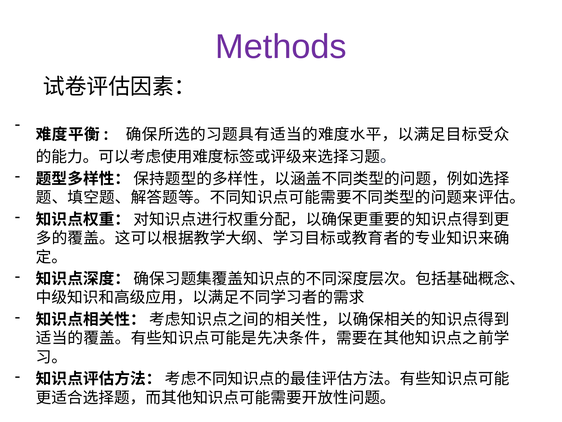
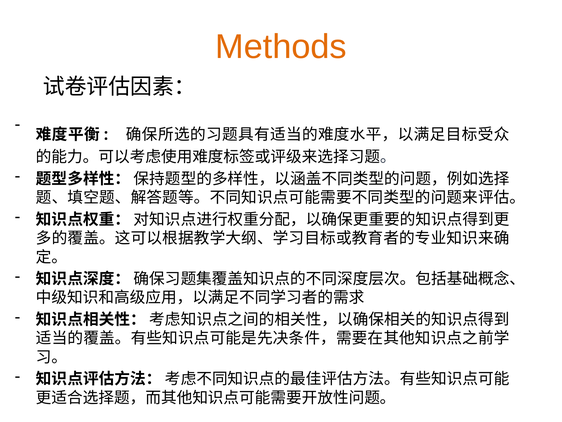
Methods colour: purple -> orange
